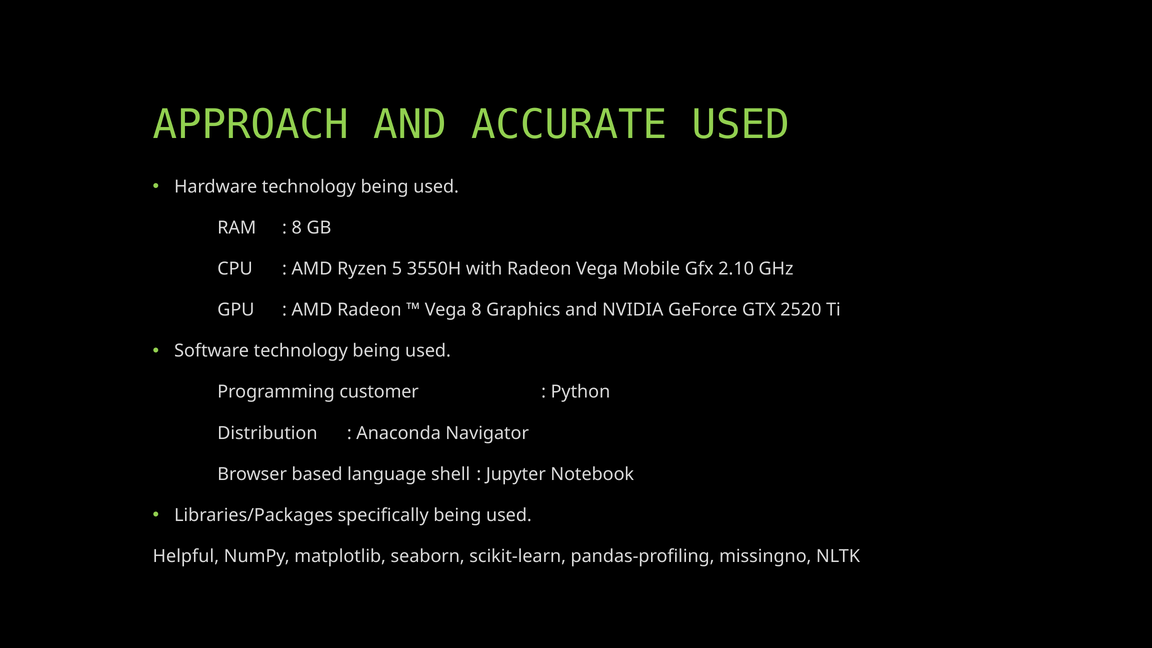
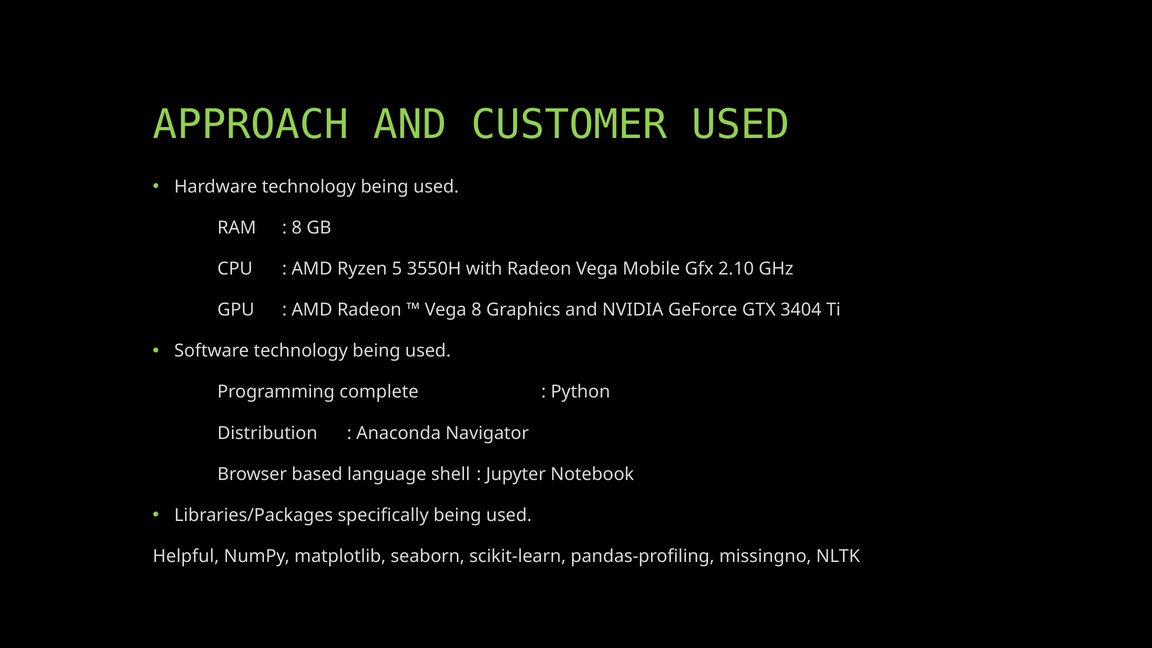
ACCURATE: ACCURATE -> CUSTOMER
2520: 2520 -> 3404
customer: customer -> complete
